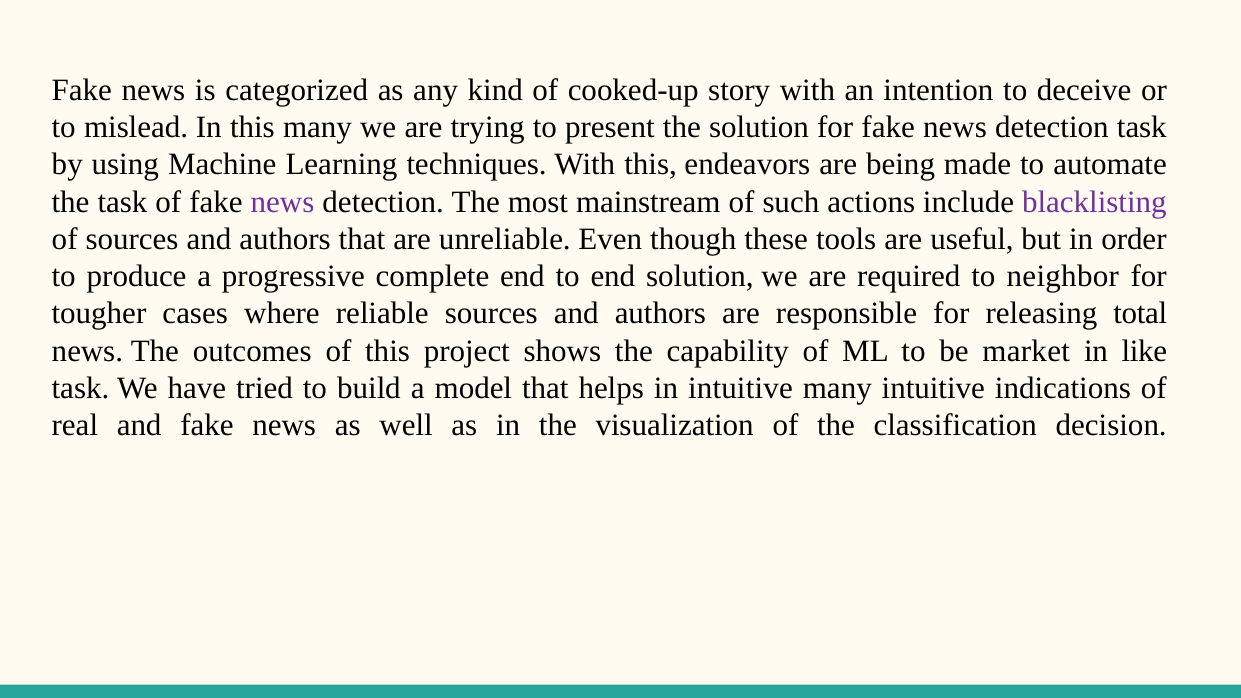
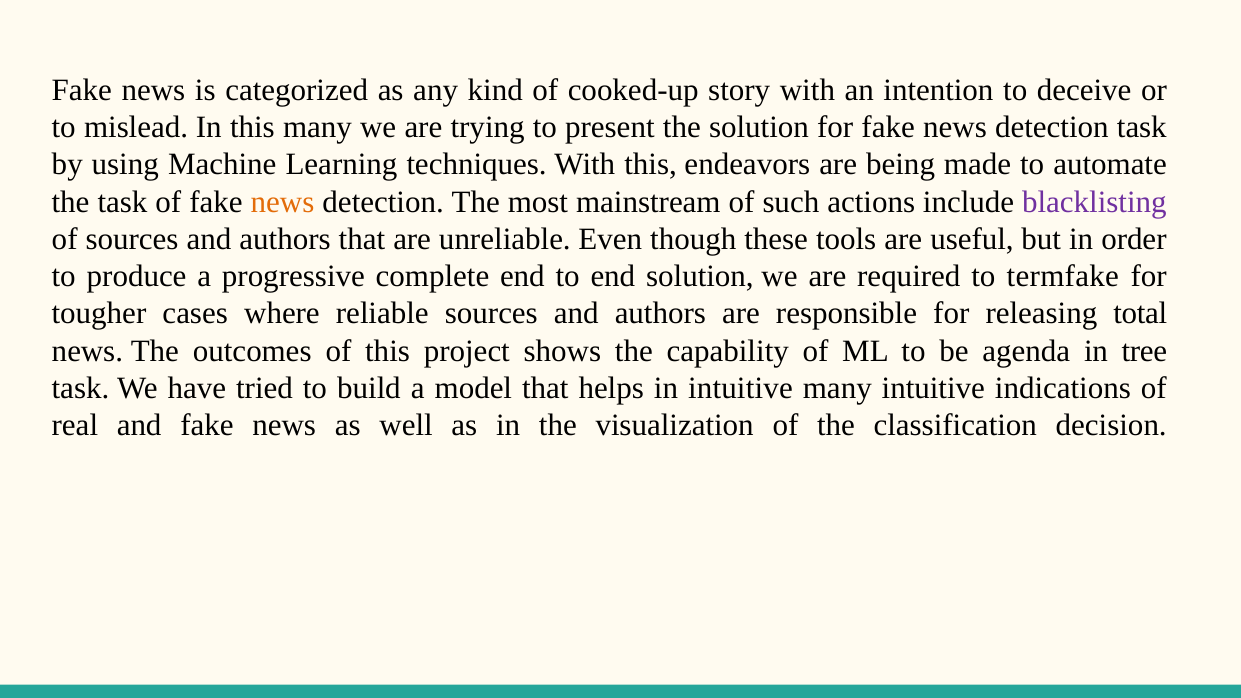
news at (283, 202) colour: purple -> orange
neighbor: neighbor -> termfake
market: market -> agenda
like: like -> tree
